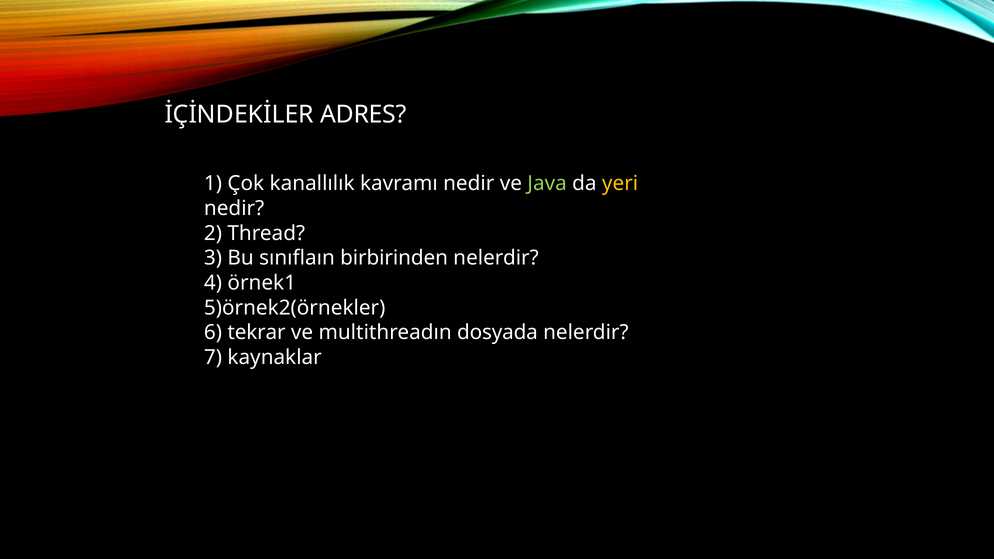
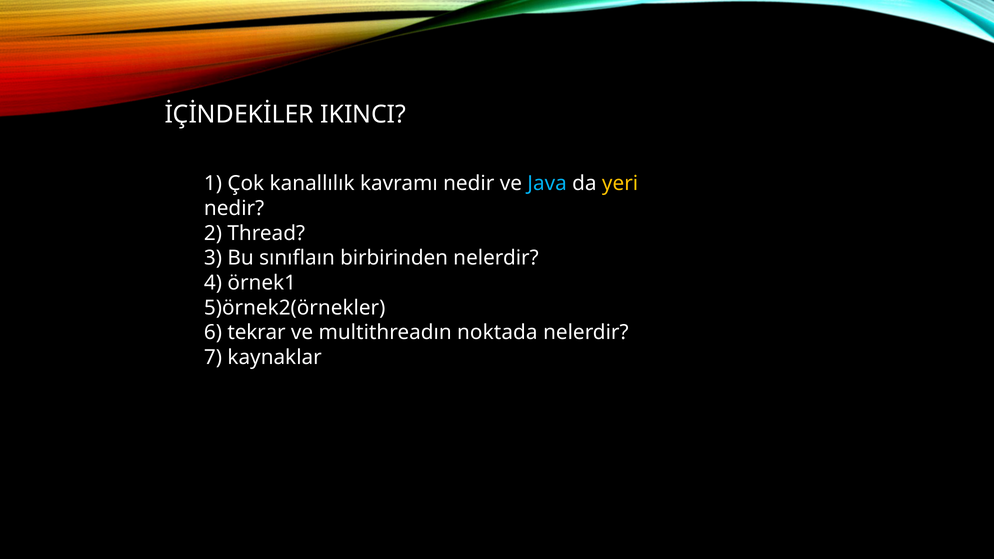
ADRES: ADRES -> IKINCI
Java colour: light green -> light blue
dosyada: dosyada -> noktada
